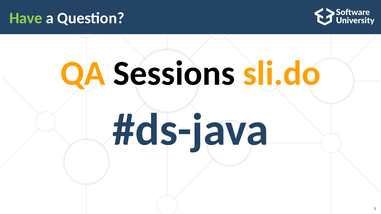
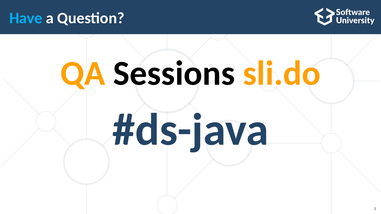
Have colour: light green -> light blue
